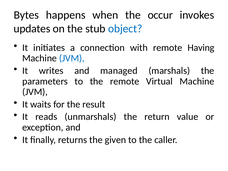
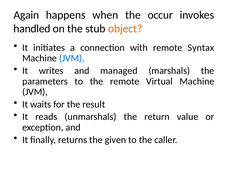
Bytes: Bytes -> Again
updates: updates -> handled
object colour: blue -> orange
Having: Having -> Syntax
